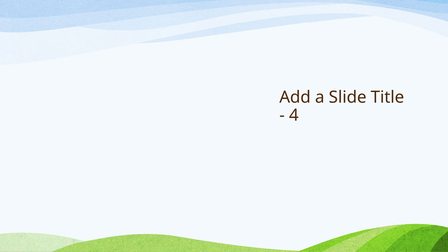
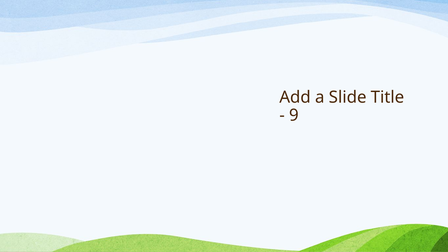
4: 4 -> 9
